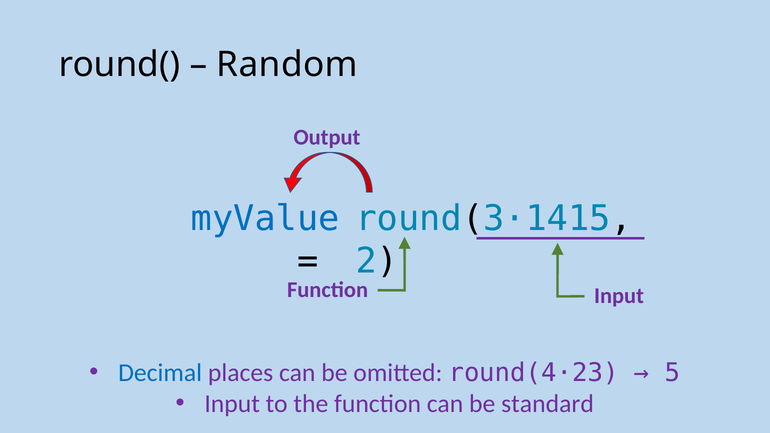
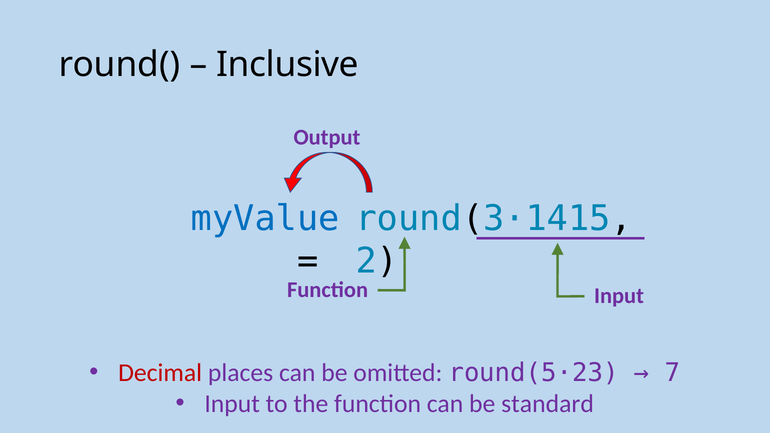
Random: Random -> Inclusive
Decimal colour: blue -> red
round(4·23: round(4·23 -> round(5·23
5: 5 -> 7
